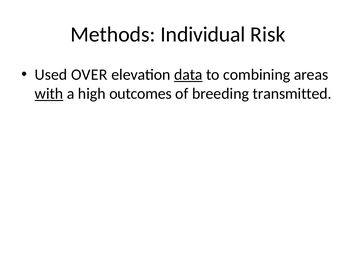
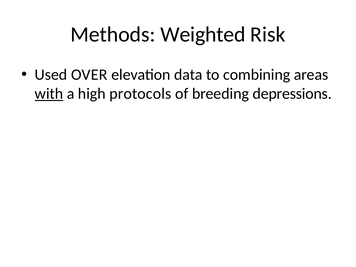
Individual: Individual -> Weighted
data underline: present -> none
outcomes: outcomes -> protocols
transmitted: transmitted -> depressions
